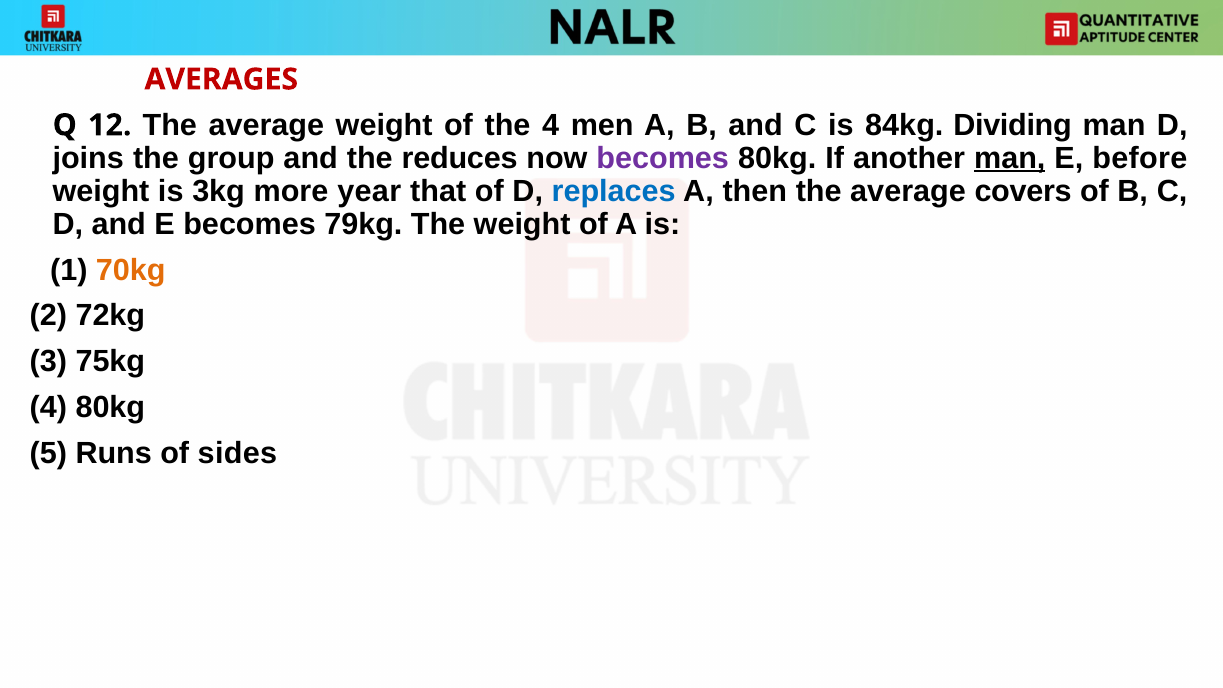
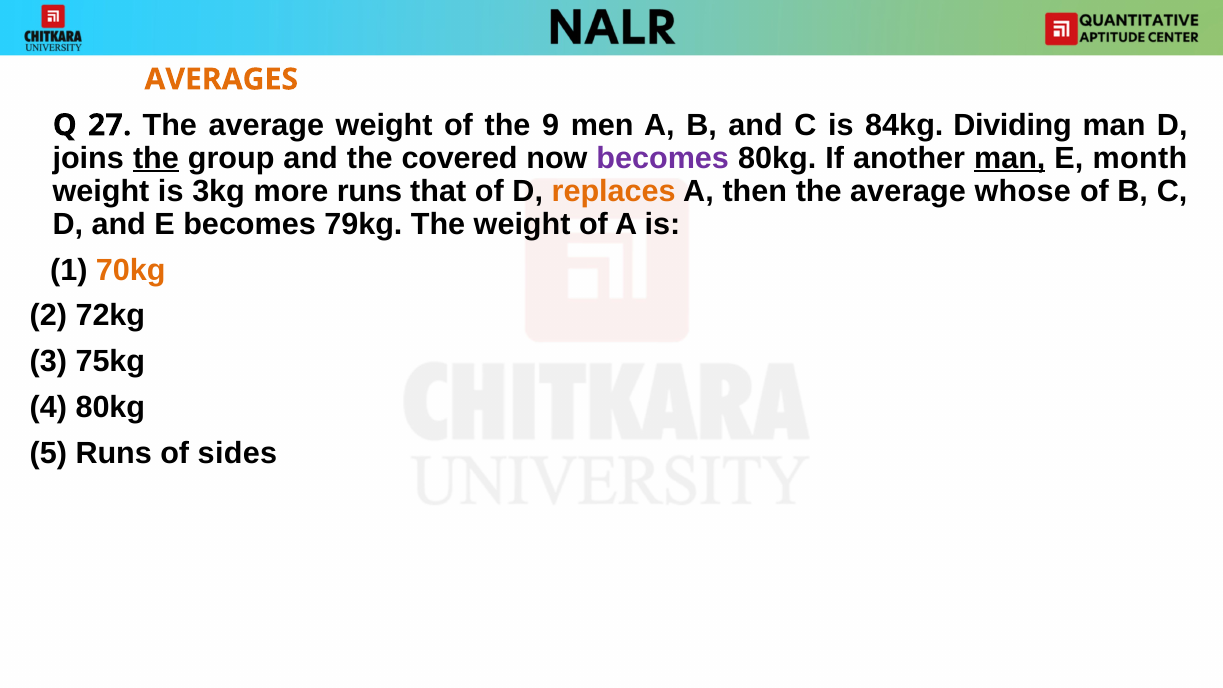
AVERAGES colour: red -> orange
12: 12 -> 27
the 4: 4 -> 9
the at (156, 158) underline: none -> present
reduces: reduces -> covered
before: before -> month
more year: year -> runs
replaces colour: blue -> orange
covers: covers -> whose
